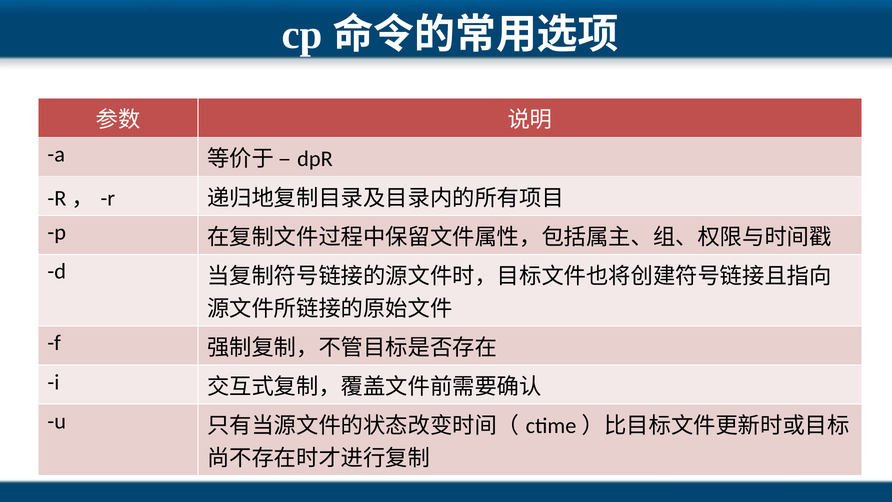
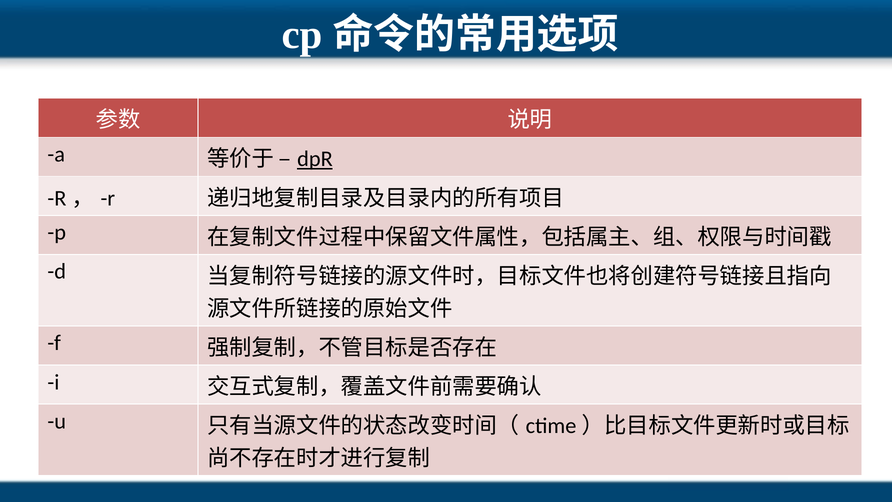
dpR underline: none -> present
